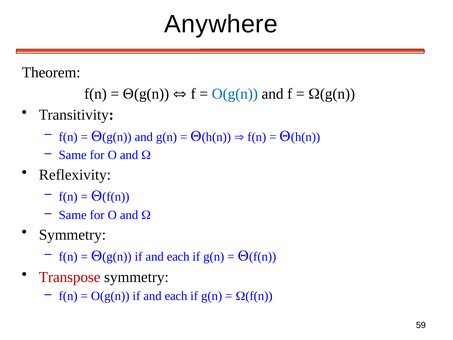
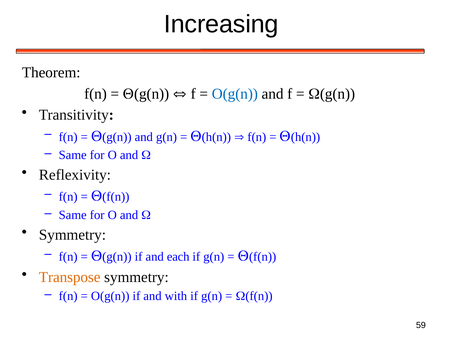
Anywhere: Anywhere -> Increasing
Transpose colour: red -> orange
O(g(n if and each: each -> with
